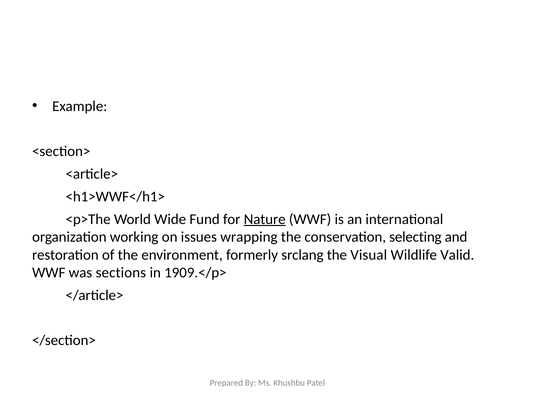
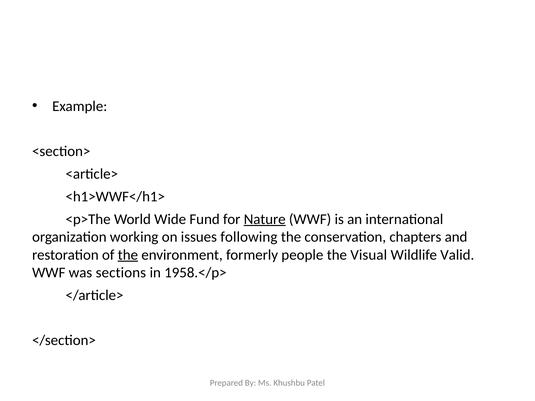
wrapping: wrapping -> following
selecting: selecting -> chapters
the at (128, 255) underline: none -> present
srclang: srclang -> people
1909.</p>: 1909.</p> -> 1958.</p>
